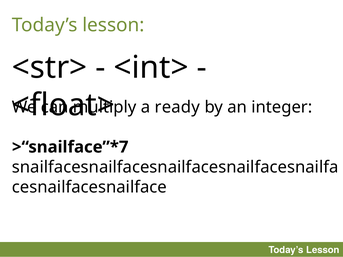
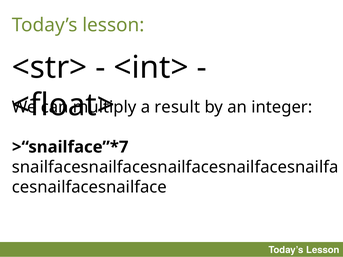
ready: ready -> result
